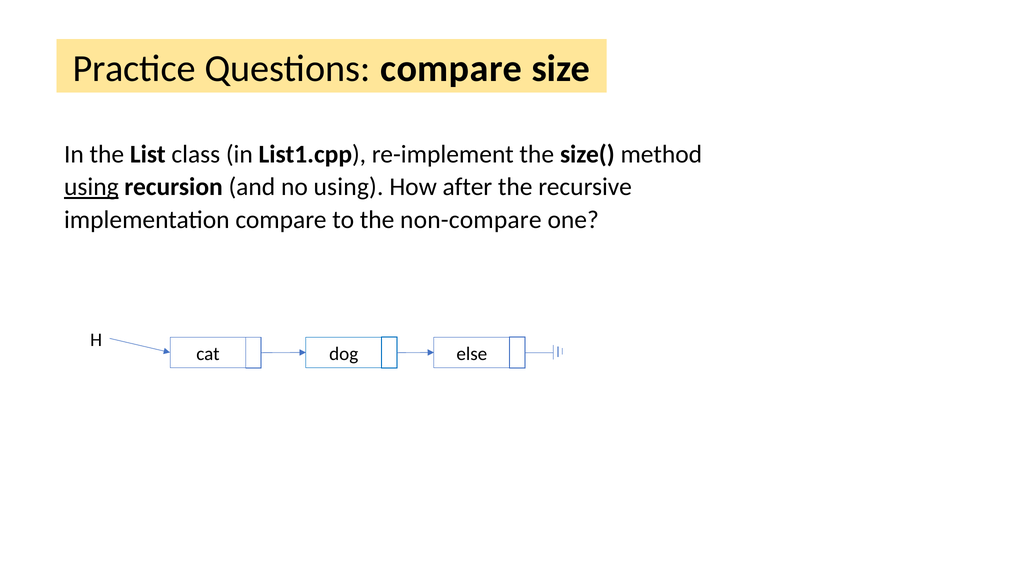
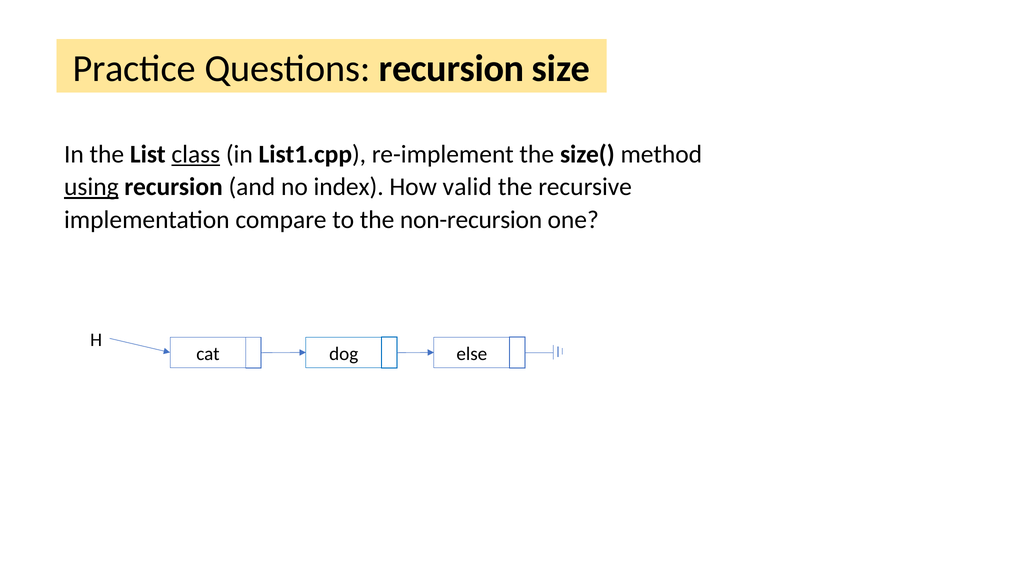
Questions compare: compare -> recursion
class underline: none -> present
no using: using -> index
after: after -> valid
non-compare: non-compare -> non-recursion
